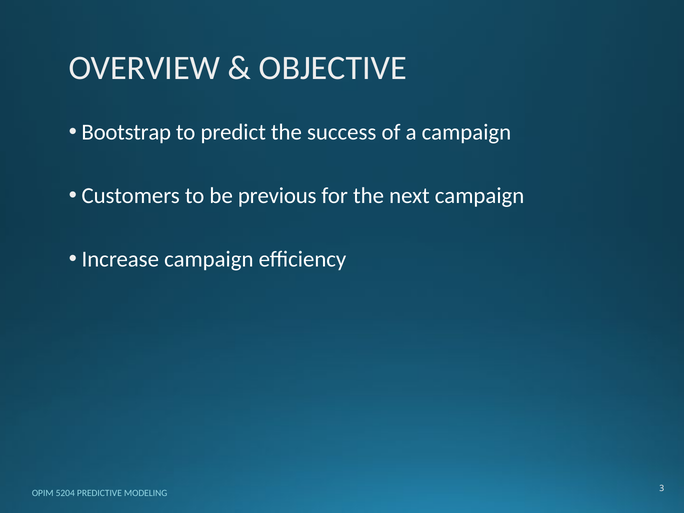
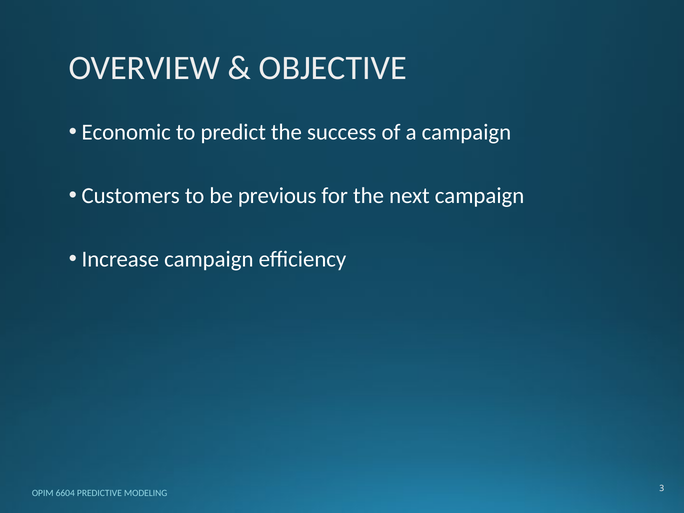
Bootstrap: Bootstrap -> Economic
5204: 5204 -> 6604
